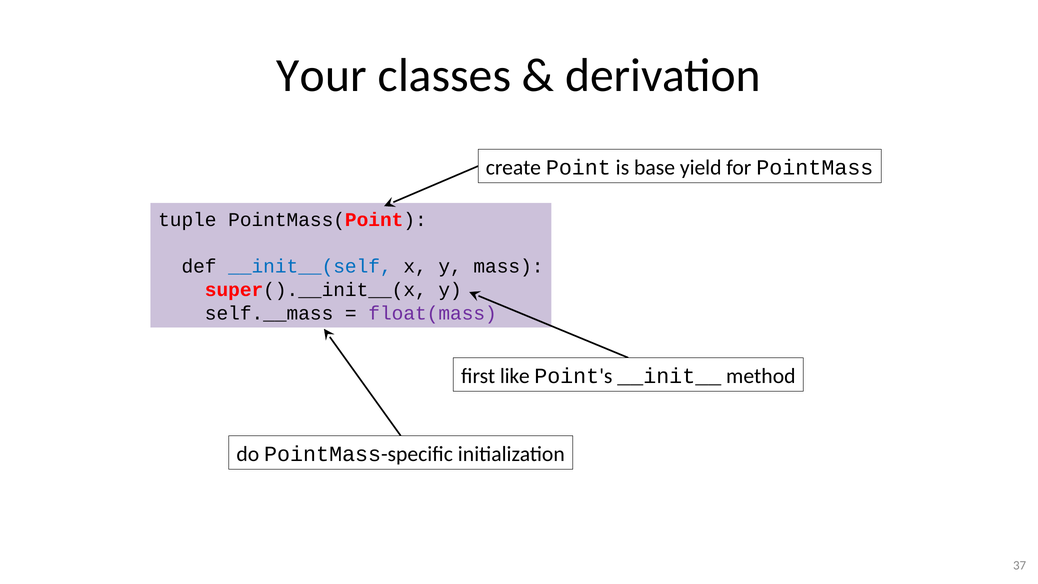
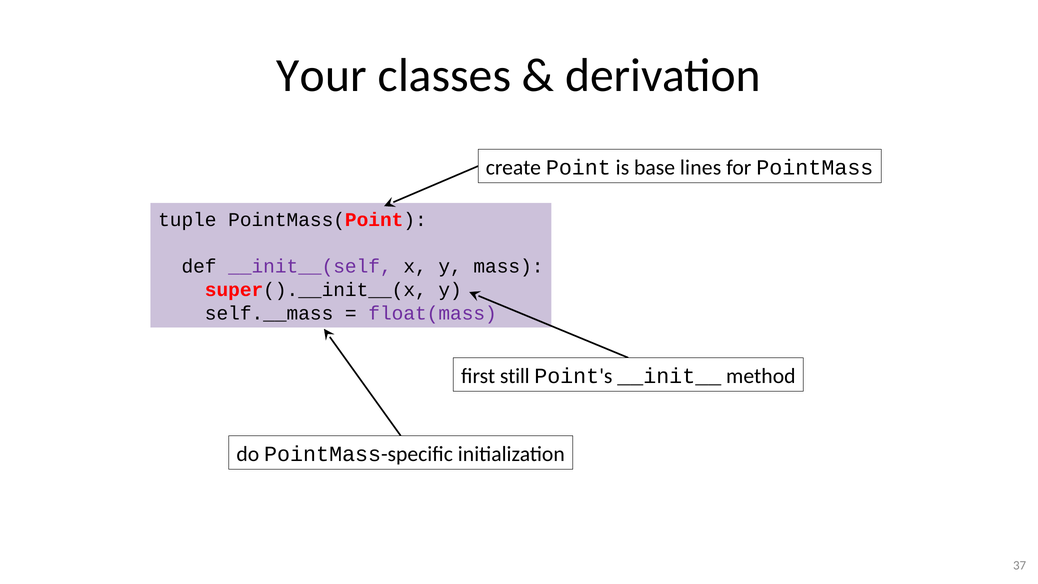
yield: yield -> lines
__init__(self colour: blue -> purple
like: like -> still
